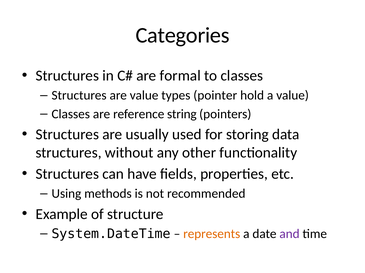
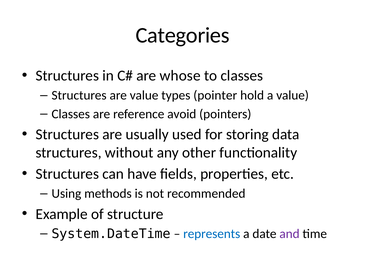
formal: formal -> whose
string: string -> avoid
represents colour: orange -> blue
